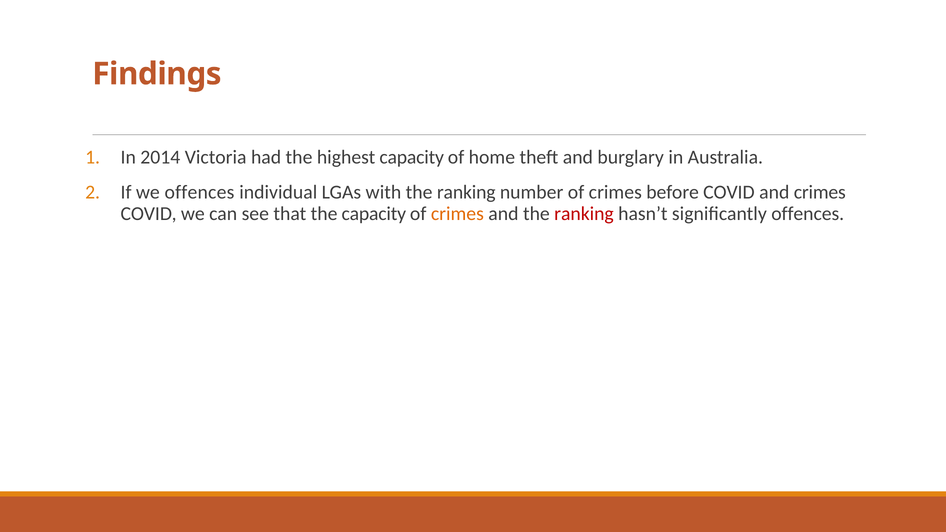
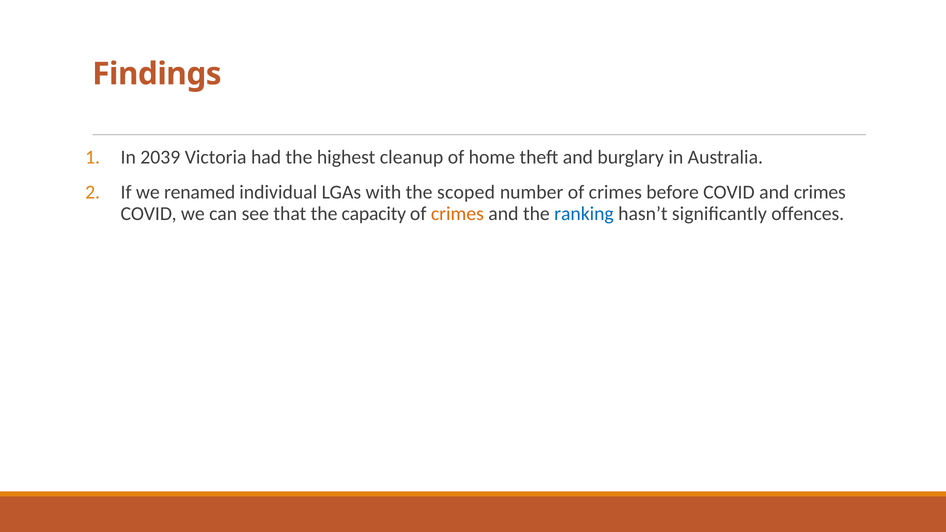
2014: 2014 -> 2039
highest capacity: capacity -> cleanup
we offences: offences -> renamed
with the ranking: ranking -> scoped
ranking at (584, 214) colour: red -> blue
